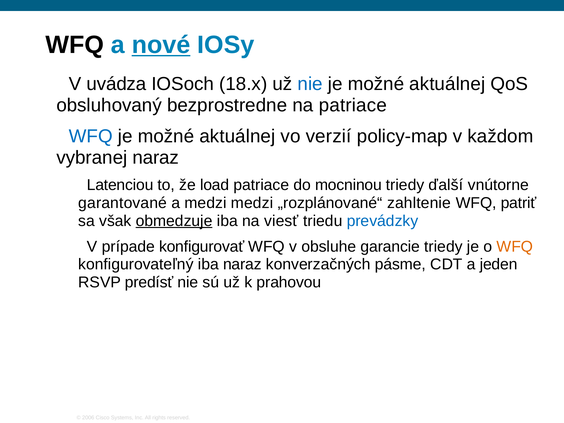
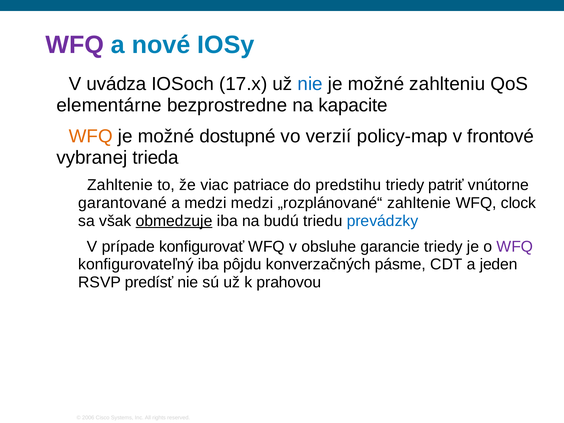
WFQ at (75, 45) colour: black -> purple
nové underline: present -> none
18.x: 18.x -> 17.x
aktuálnej at (447, 84): aktuálnej -> zahlteniu
obsluhovaný: obsluhovaný -> elementárne
na patriace: patriace -> kapacite
WFQ at (91, 136) colour: blue -> orange
aktuálnej at (237, 136): aktuálnej -> dostupné
každom: každom -> frontové
vybranej naraz: naraz -> trieda
Latenciou at (120, 185): Latenciou -> Zahltenie
load: load -> viac
mocninou: mocninou -> predstihu
ďalší: ďalší -> patriť
patriť: patriť -> clock
viesť: viesť -> budú
WFQ at (515, 247) colour: orange -> purple
iba naraz: naraz -> pôjdu
